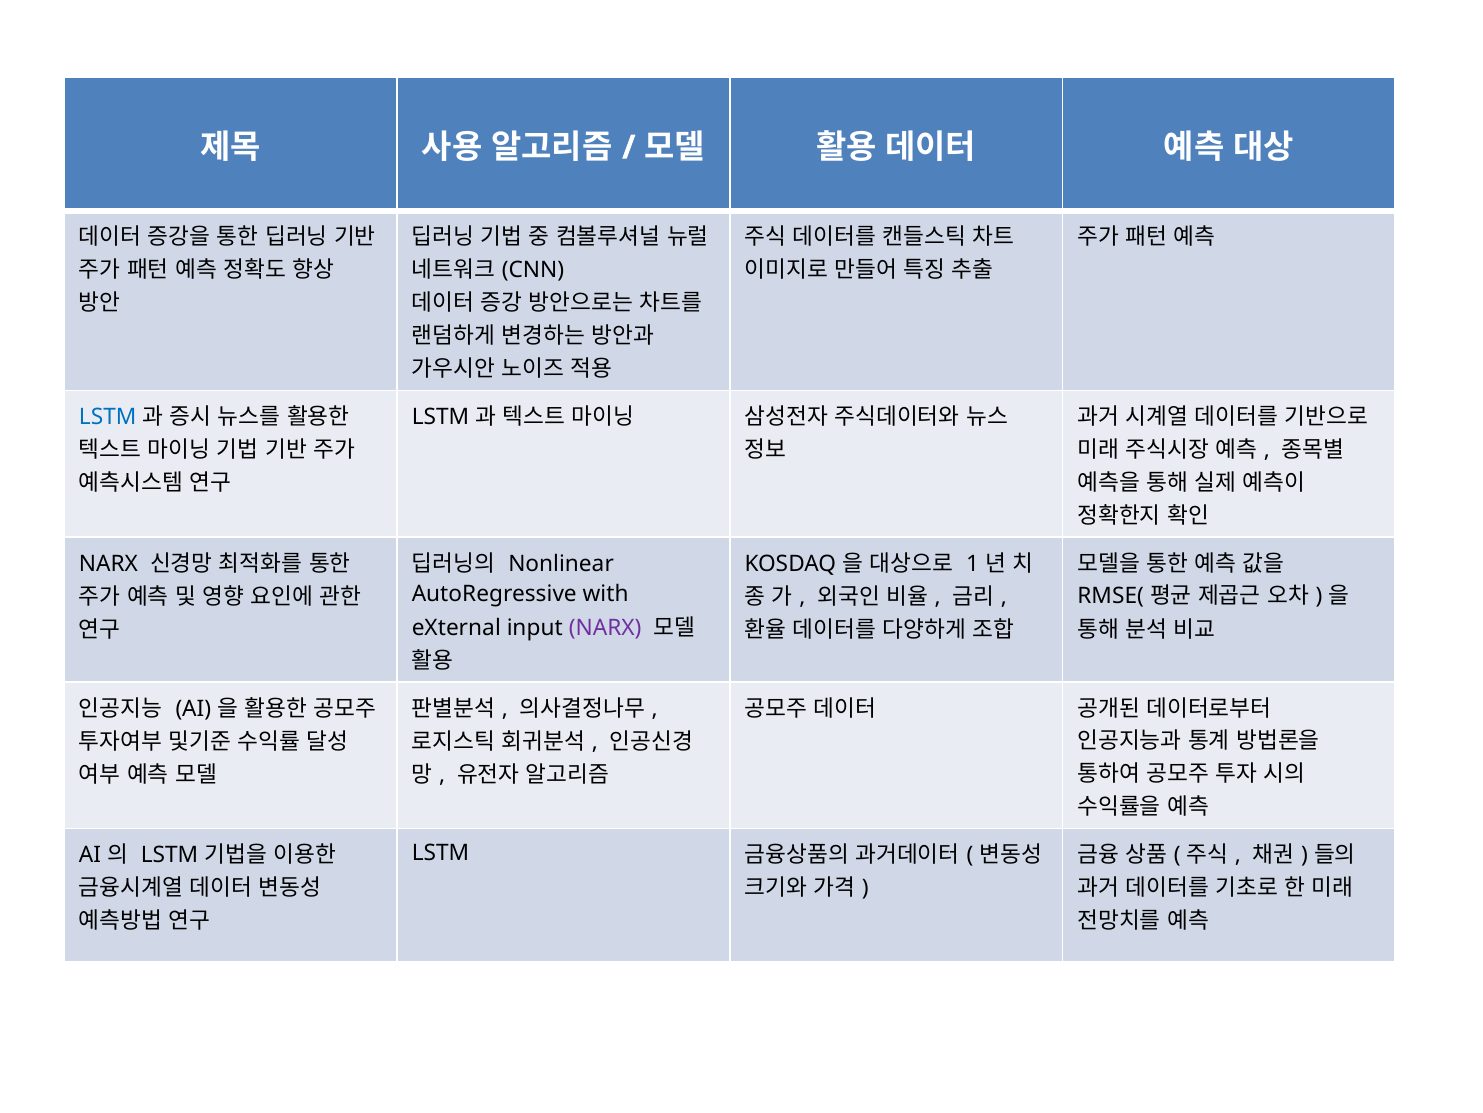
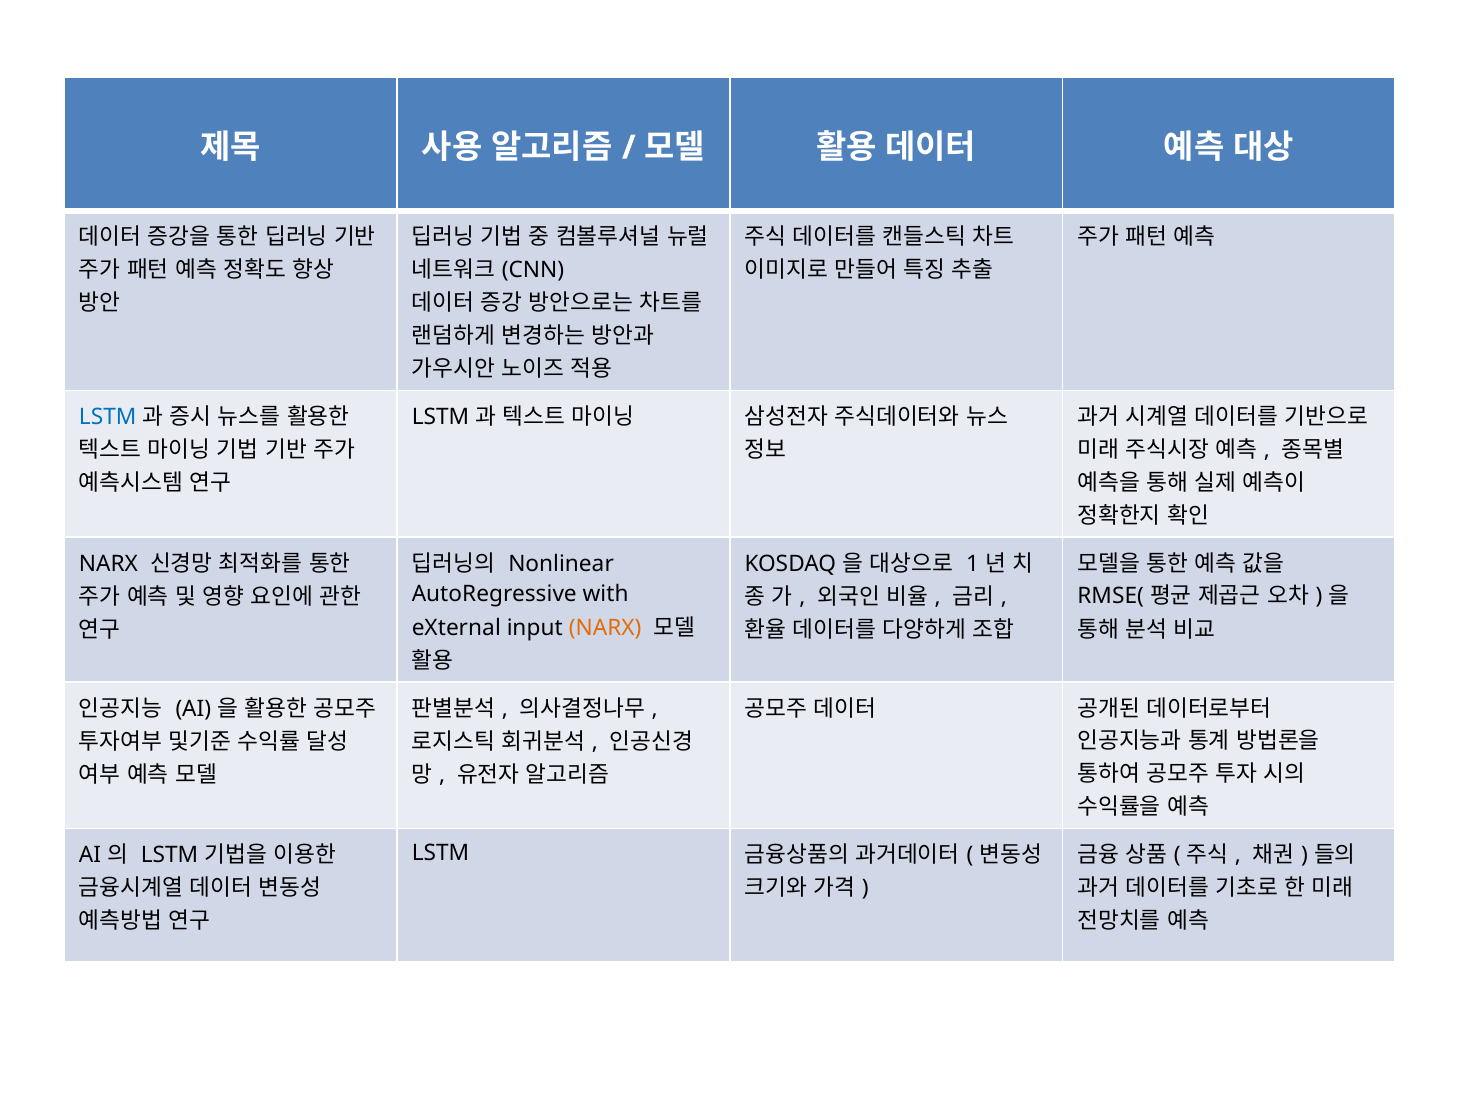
NARX at (605, 627) colour: purple -> orange
